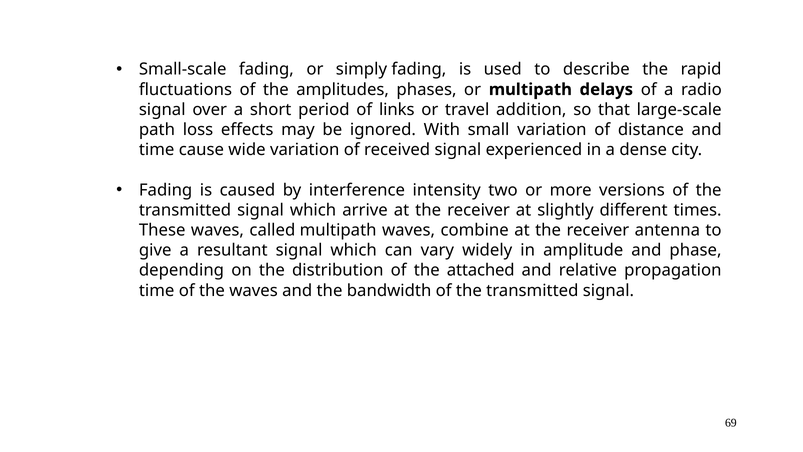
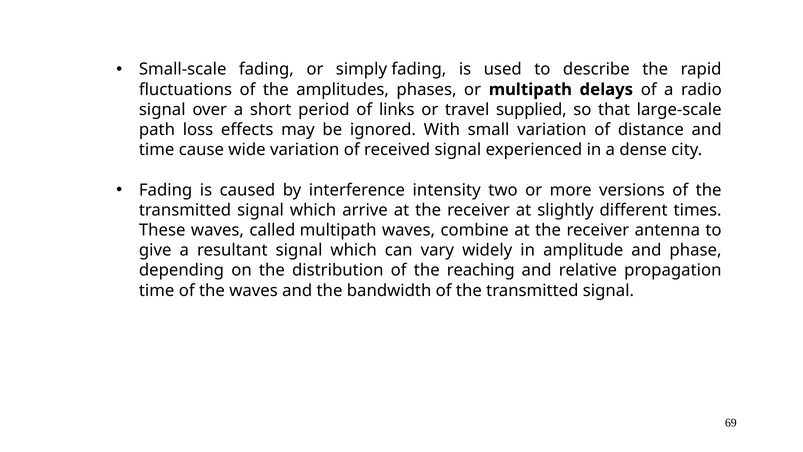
addition: addition -> supplied
attached: attached -> reaching
